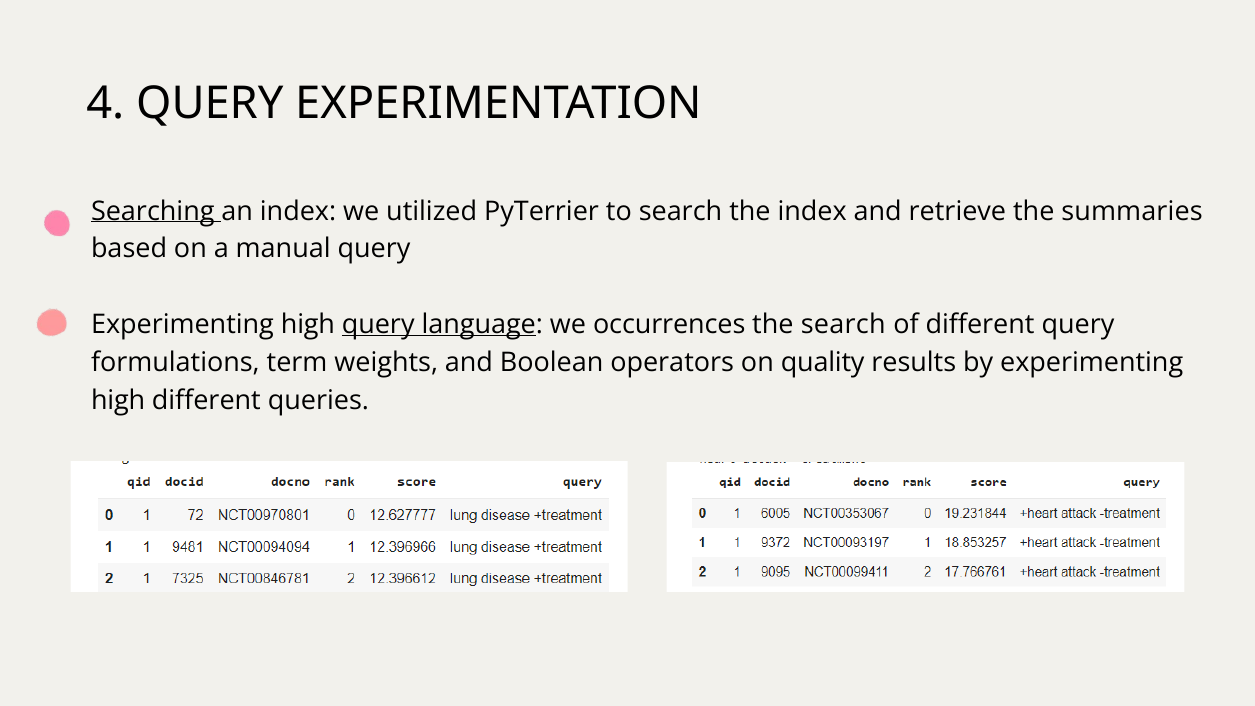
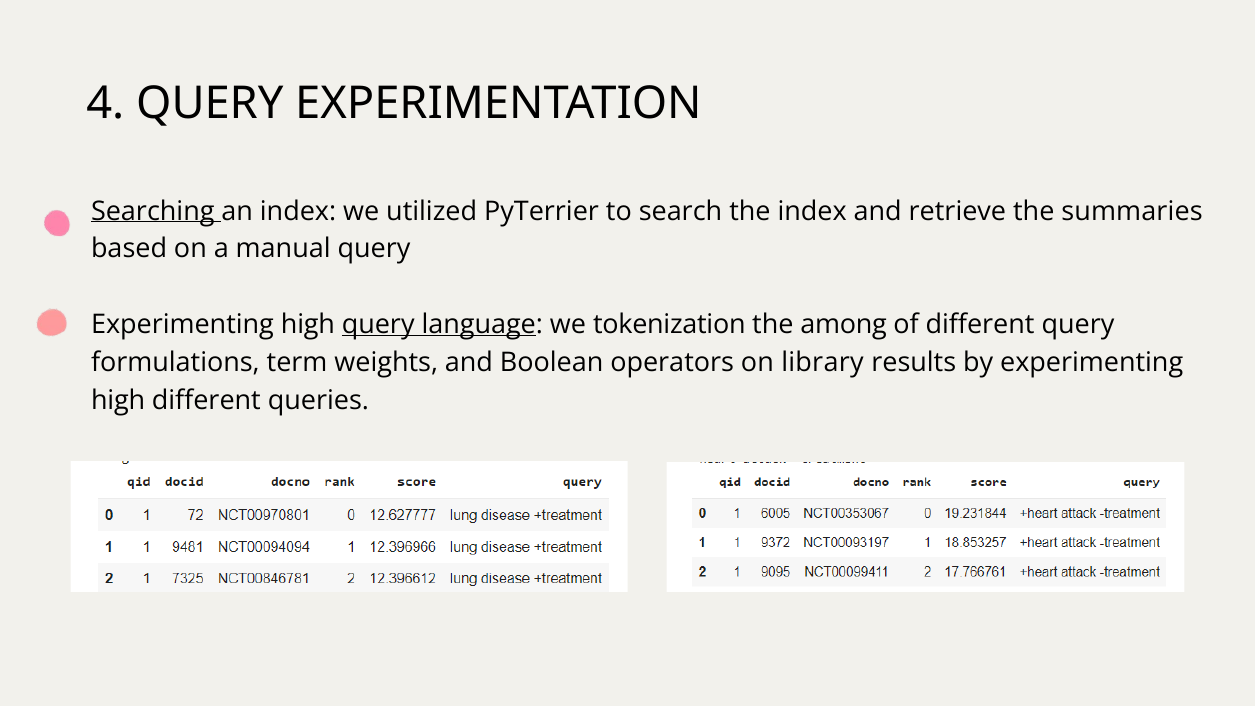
occurrences: occurrences -> tokenization
the search: search -> among
quality: quality -> library
